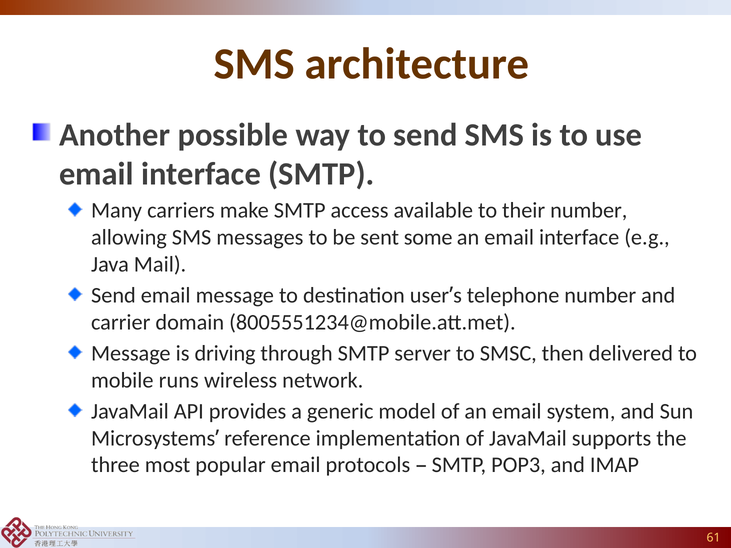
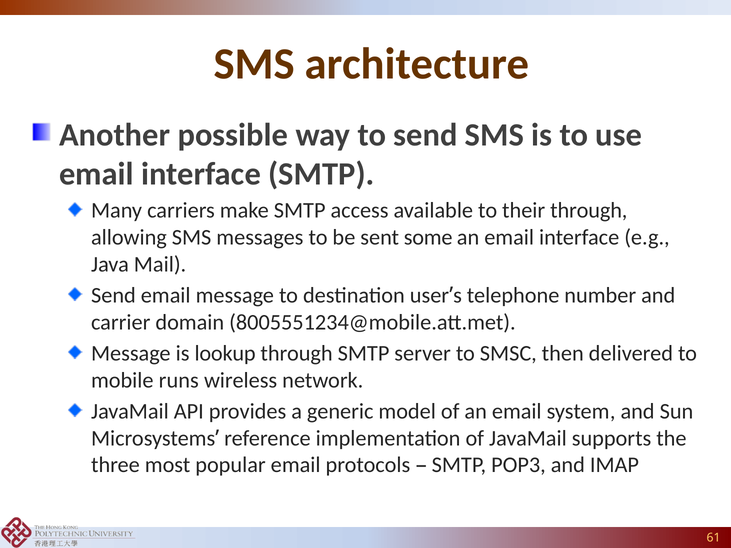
their number: number -> through
driving: driving -> lookup
